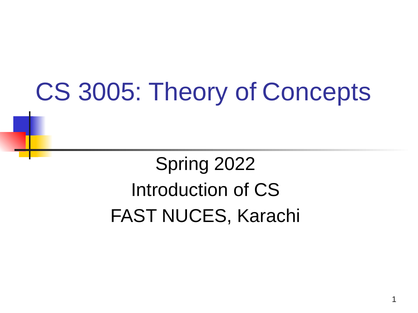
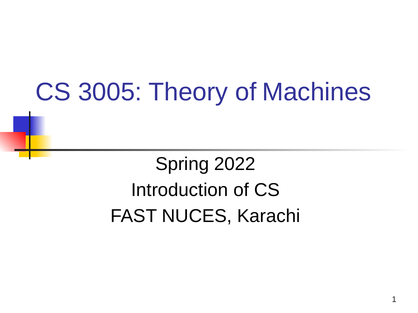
Concepts: Concepts -> Machines
